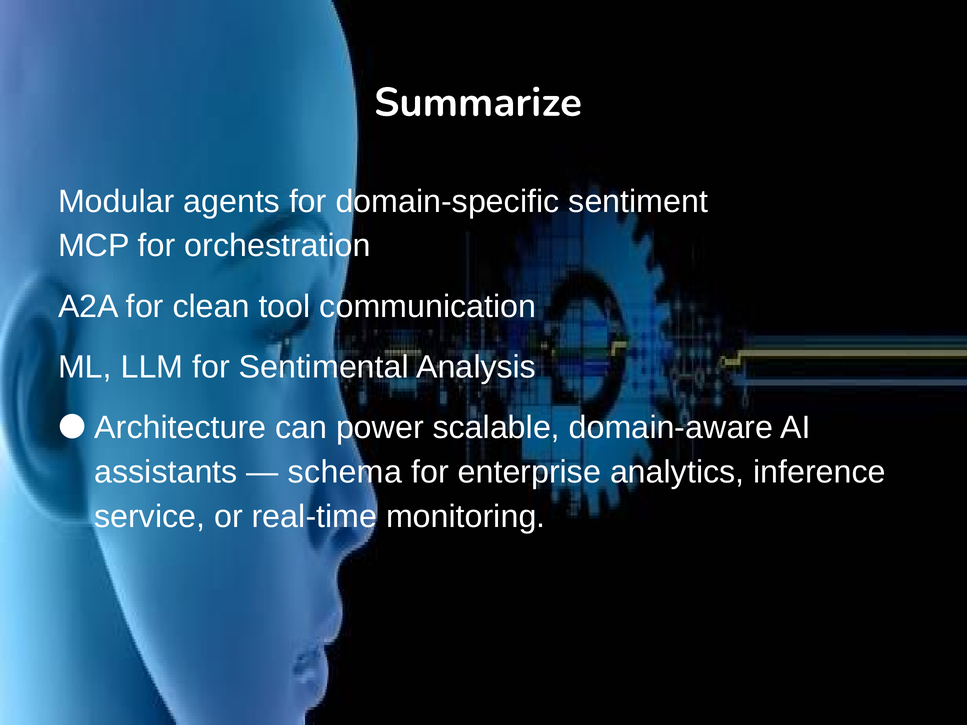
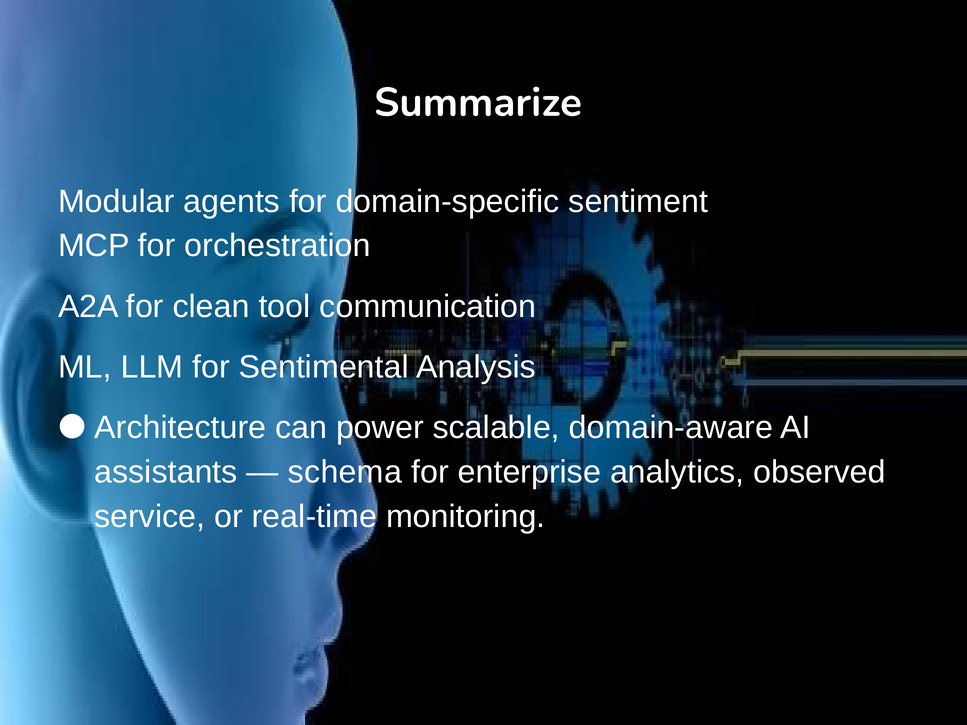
inference: inference -> observed
